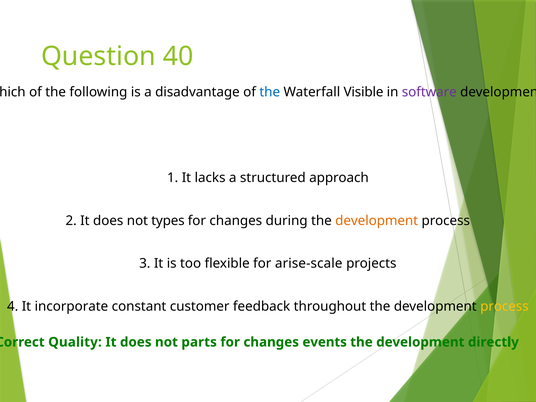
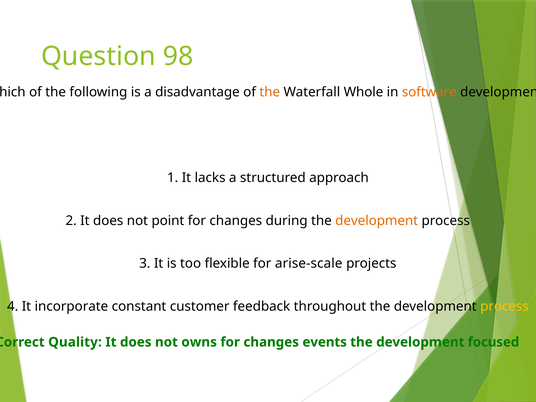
40: 40 -> 98
the at (270, 92) colour: blue -> orange
Visible: Visible -> Whole
software colour: purple -> orange
types: types -> point
parts: parts -> owns
directly: directly -> focused
